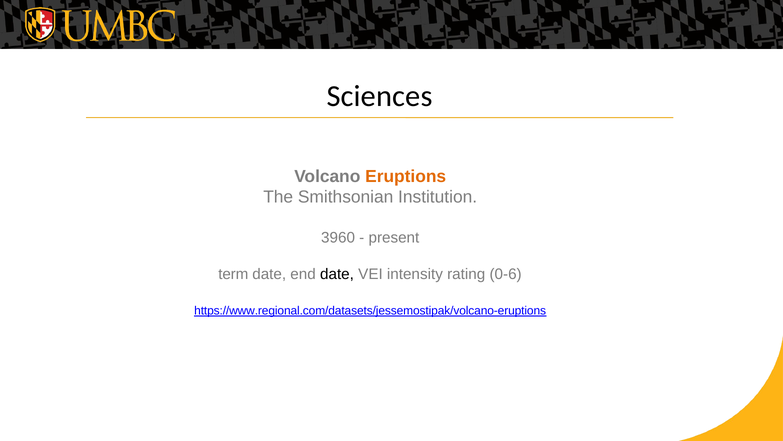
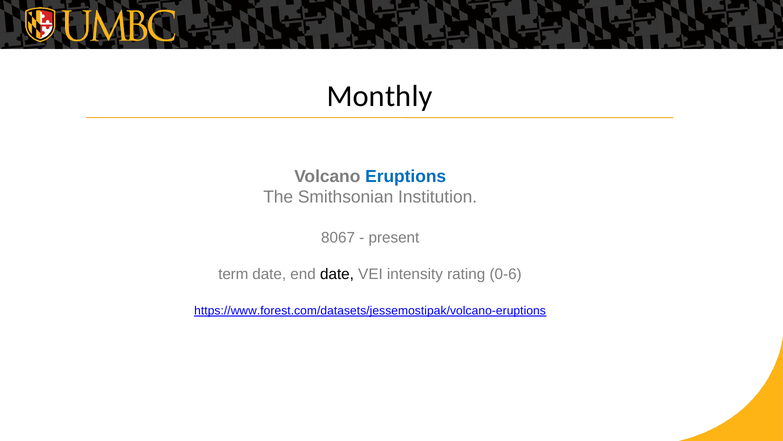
Sciences: Sciences -> Monthly
Eruptions colour: orange -> blue
3960: 3960 -> 8067
https://www.regional.com/datasets/jessemostipak/volcano-eruptions: https://www.regional.com/datasets/jessemostipak/volcano-eruptions -> https://www.forest.com/datasets/jessemostipak/volcano-eruptions
